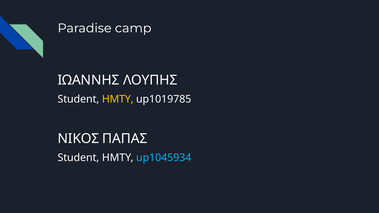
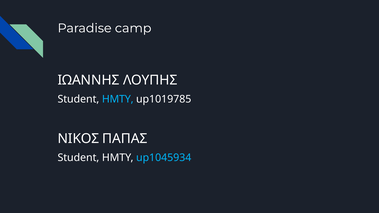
ΗΜΤΥ at (118, 99) colour: yellow -> light blue
